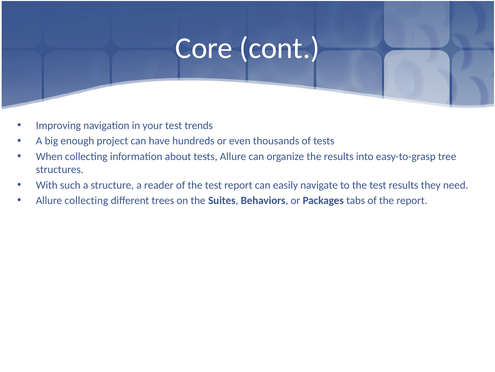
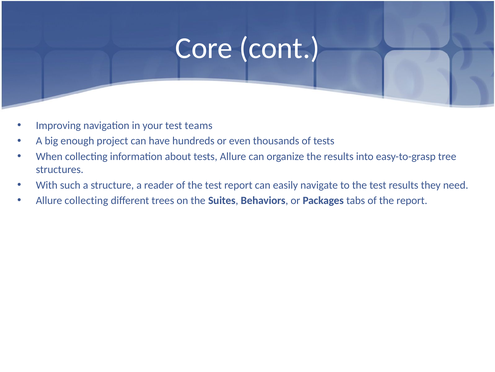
trends: trends -> teams
